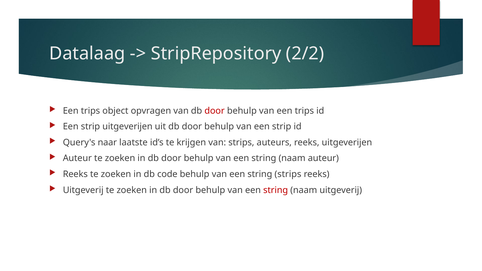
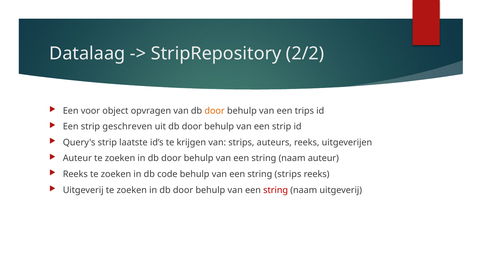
trips at (90, 111): trips -> voor
door at (215, 111) colour: red -> orange
strip uitgeverijen: uitgeverijen -> geschreven
Query's naar: naar -> strip
